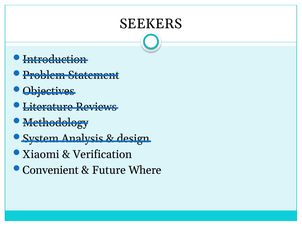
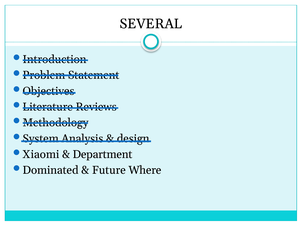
SEEKERS: SEEKERS -> SEVERAL
Verification: Verification -> Department
Convenient: Convenient -> Dominated
